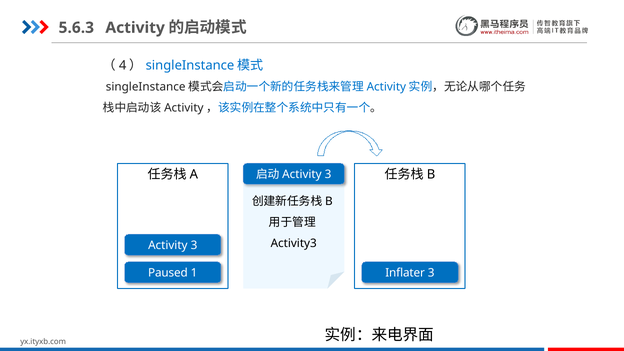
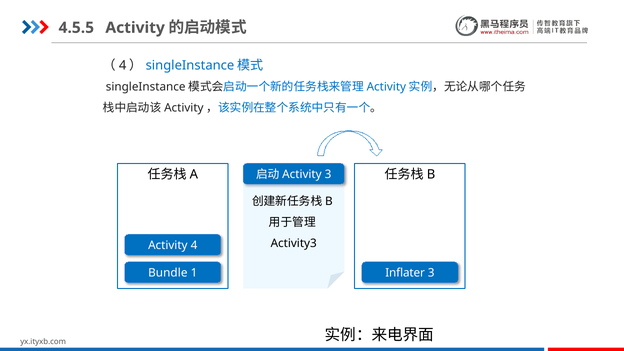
5.6.3: 5.6.3 -> 4.5.5
Activity 3: 3 -> 4
Paused: Paused -> Bundle
